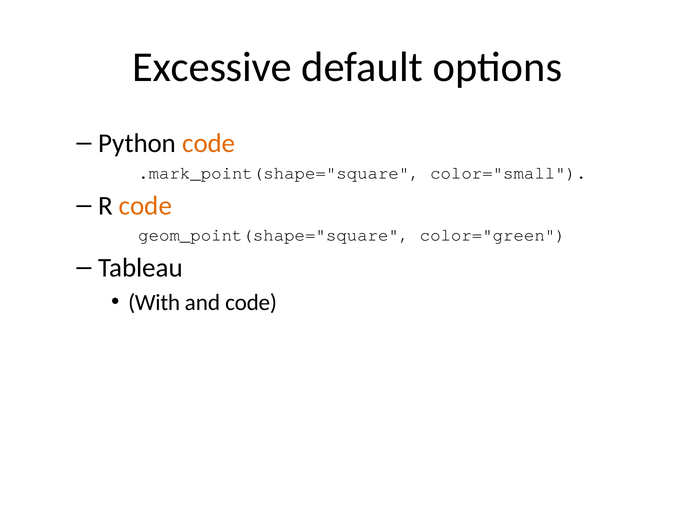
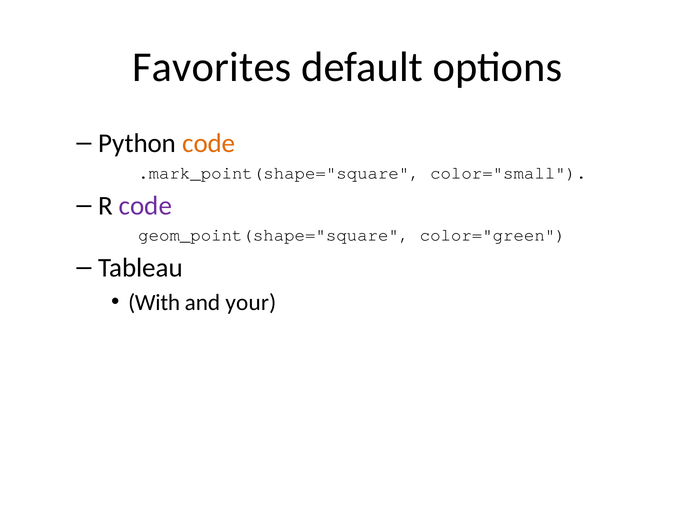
Excessive: Excessive -> Favorites
code at (145, 205) colour: orange -> purple
and code: code -> your
